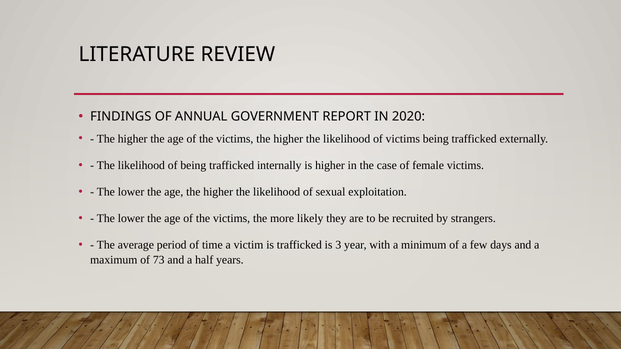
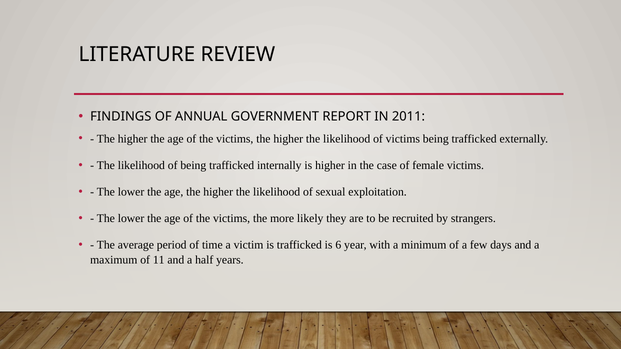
2020: 2020 -> 2011
3: 3 -> 6
73: 73 -> 11
